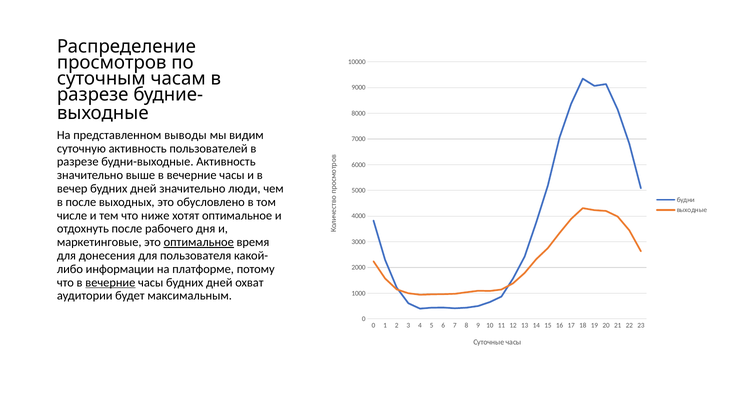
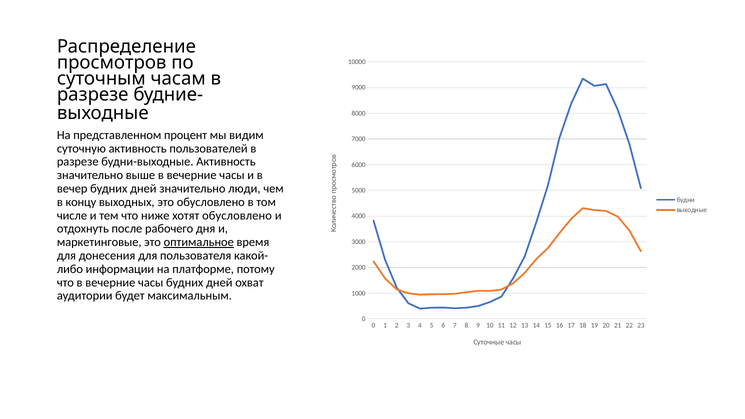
выводы: выводы -> процент
в после: после -> концу
хотят оптимальное: оптимальное -> обусловлено
вечерние at (110, 282) underline: present -> none
